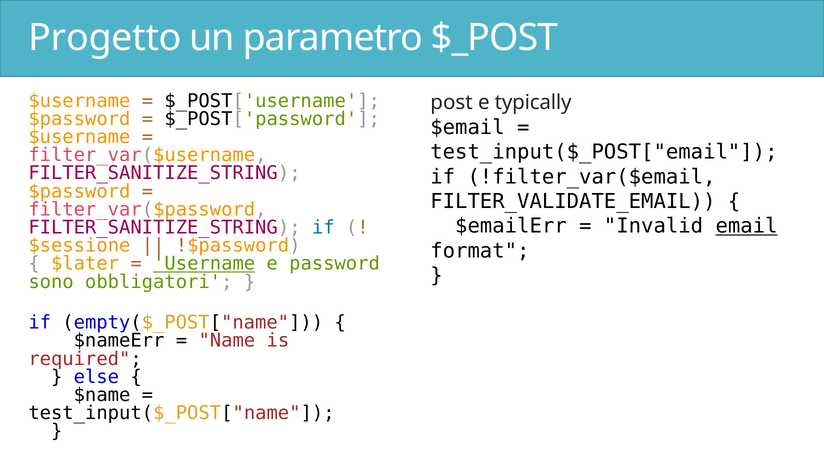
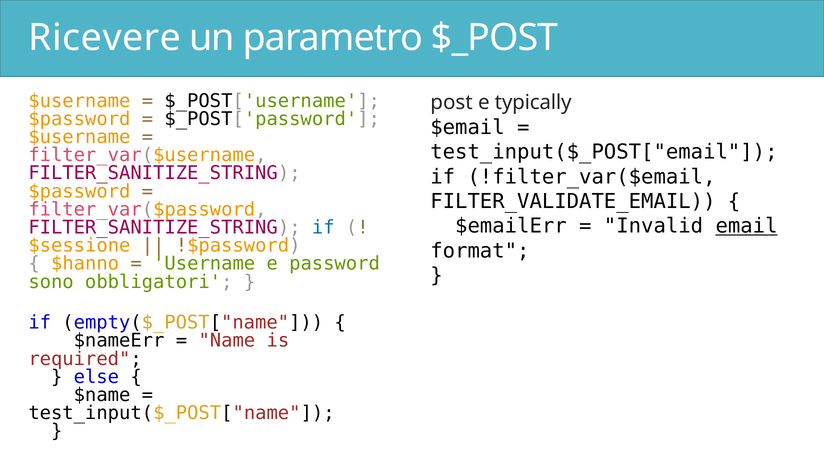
Progetto: Progetto -> Ricevere
$later: $later -> $hanno
Username underline: present -> none
